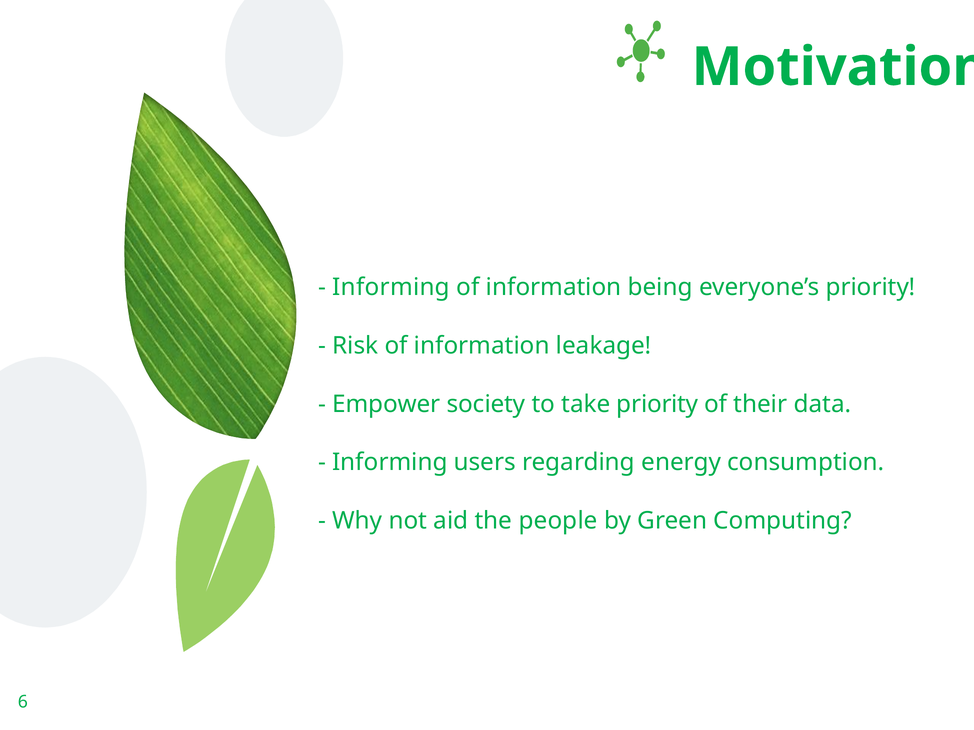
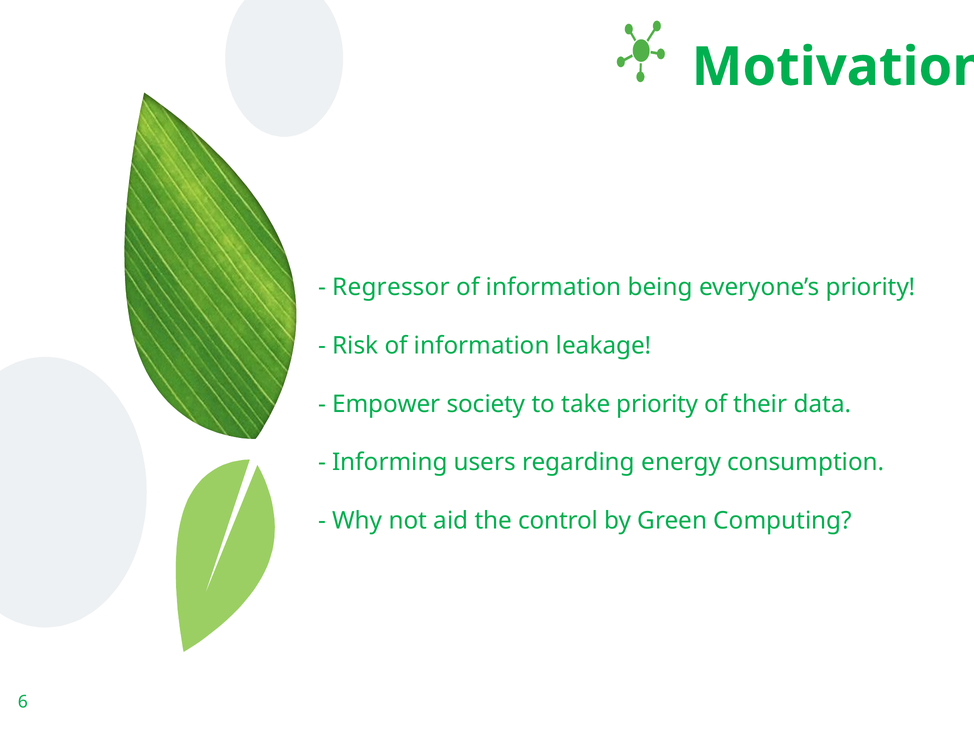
Informing at (391, 287): Informing -> Regressor
people: people -> control
